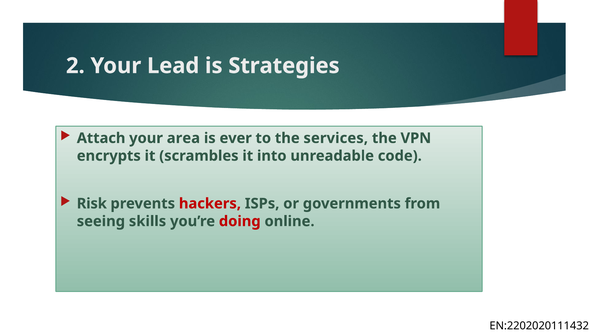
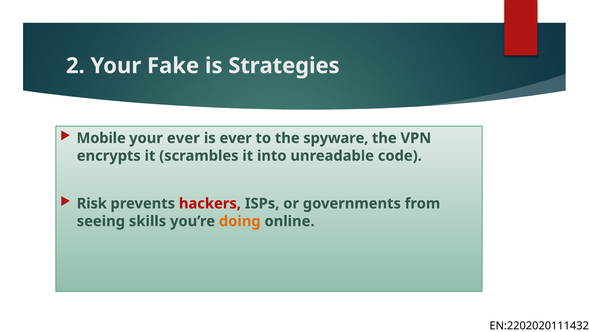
Lead: Lead -> Fake
Attach: Attach -> Mobile
your area: area -> ever
services: services -> spyware
doing colour: red -> orange
